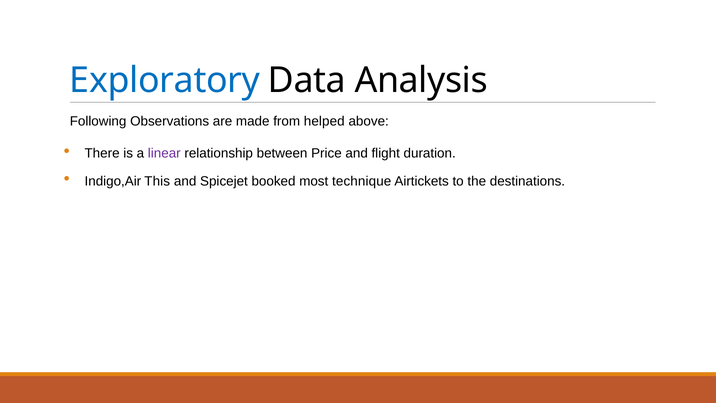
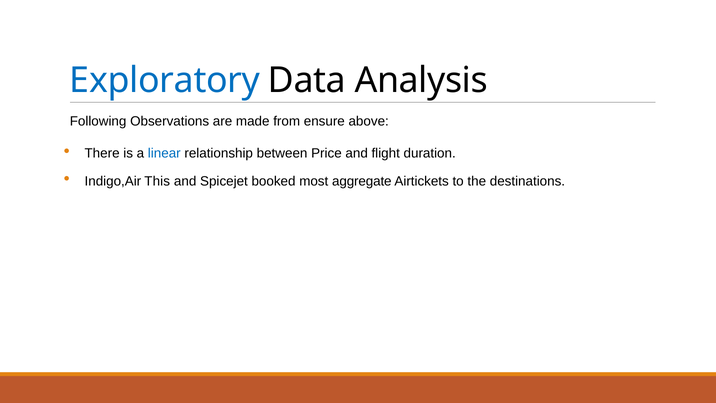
helped: helped -> ensure
linear colour: purple -> blue
technique: technique -> aggregate
